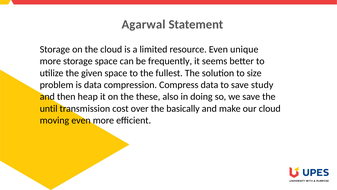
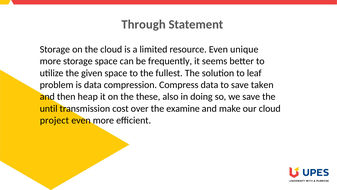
Agarwal: Agarwal -> Through
size: size -> leaf
study: study -> taken
basically: basically -> examine
moving: moving -> project
